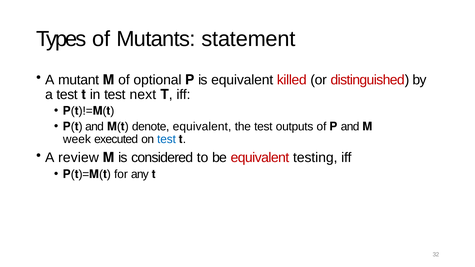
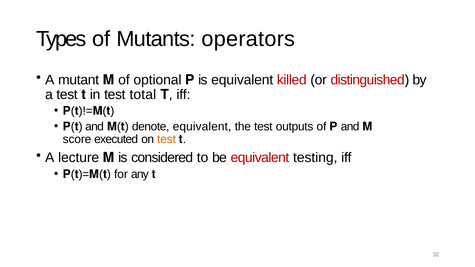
statement: statement -> operators
next: next -> total
week: week -> score
test at (167, 139) colour: blue -> orange
review: review -> lecture
